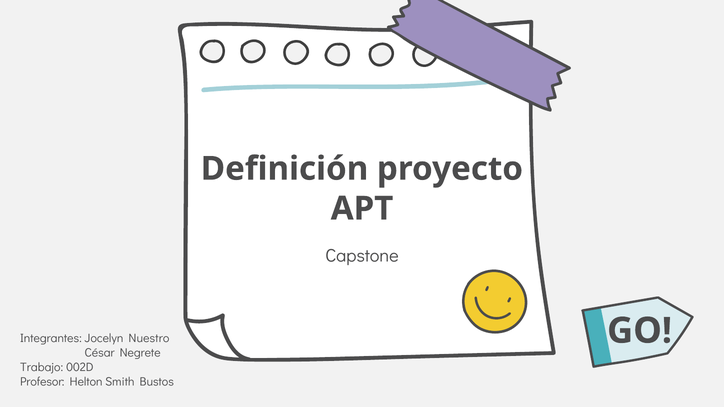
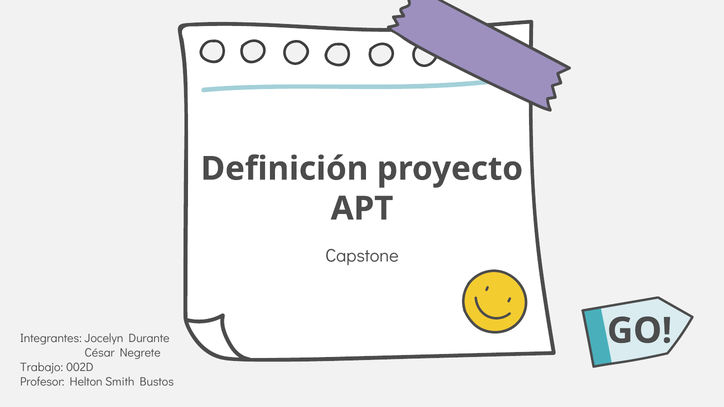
Nuestro: Nuestro -> Durante
